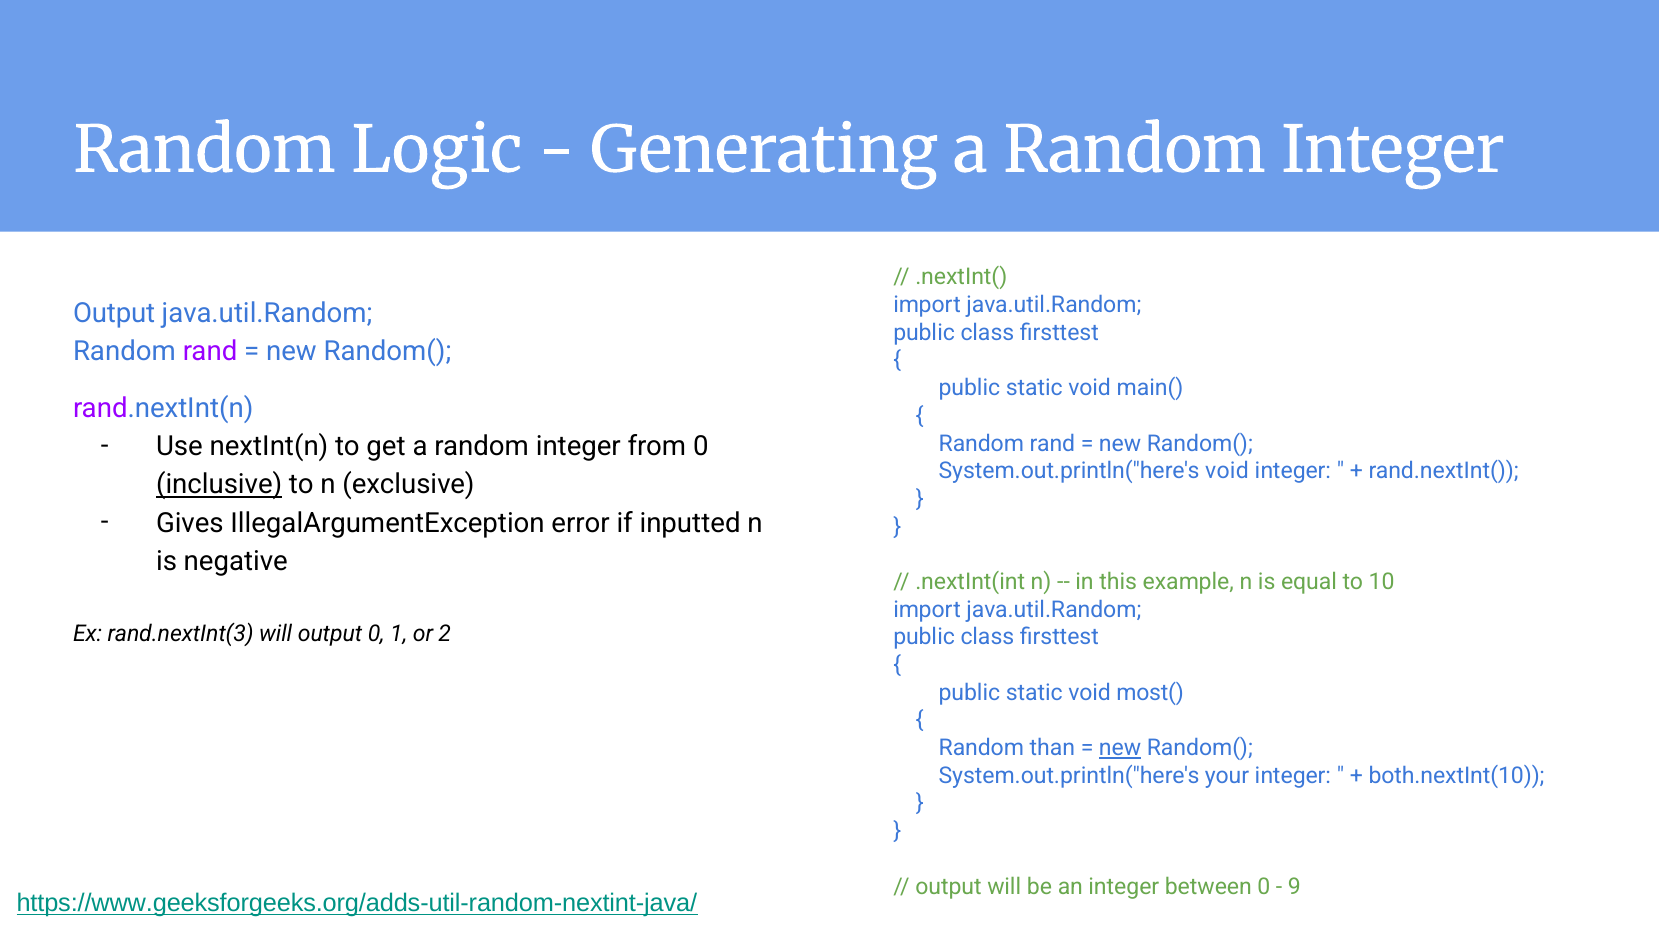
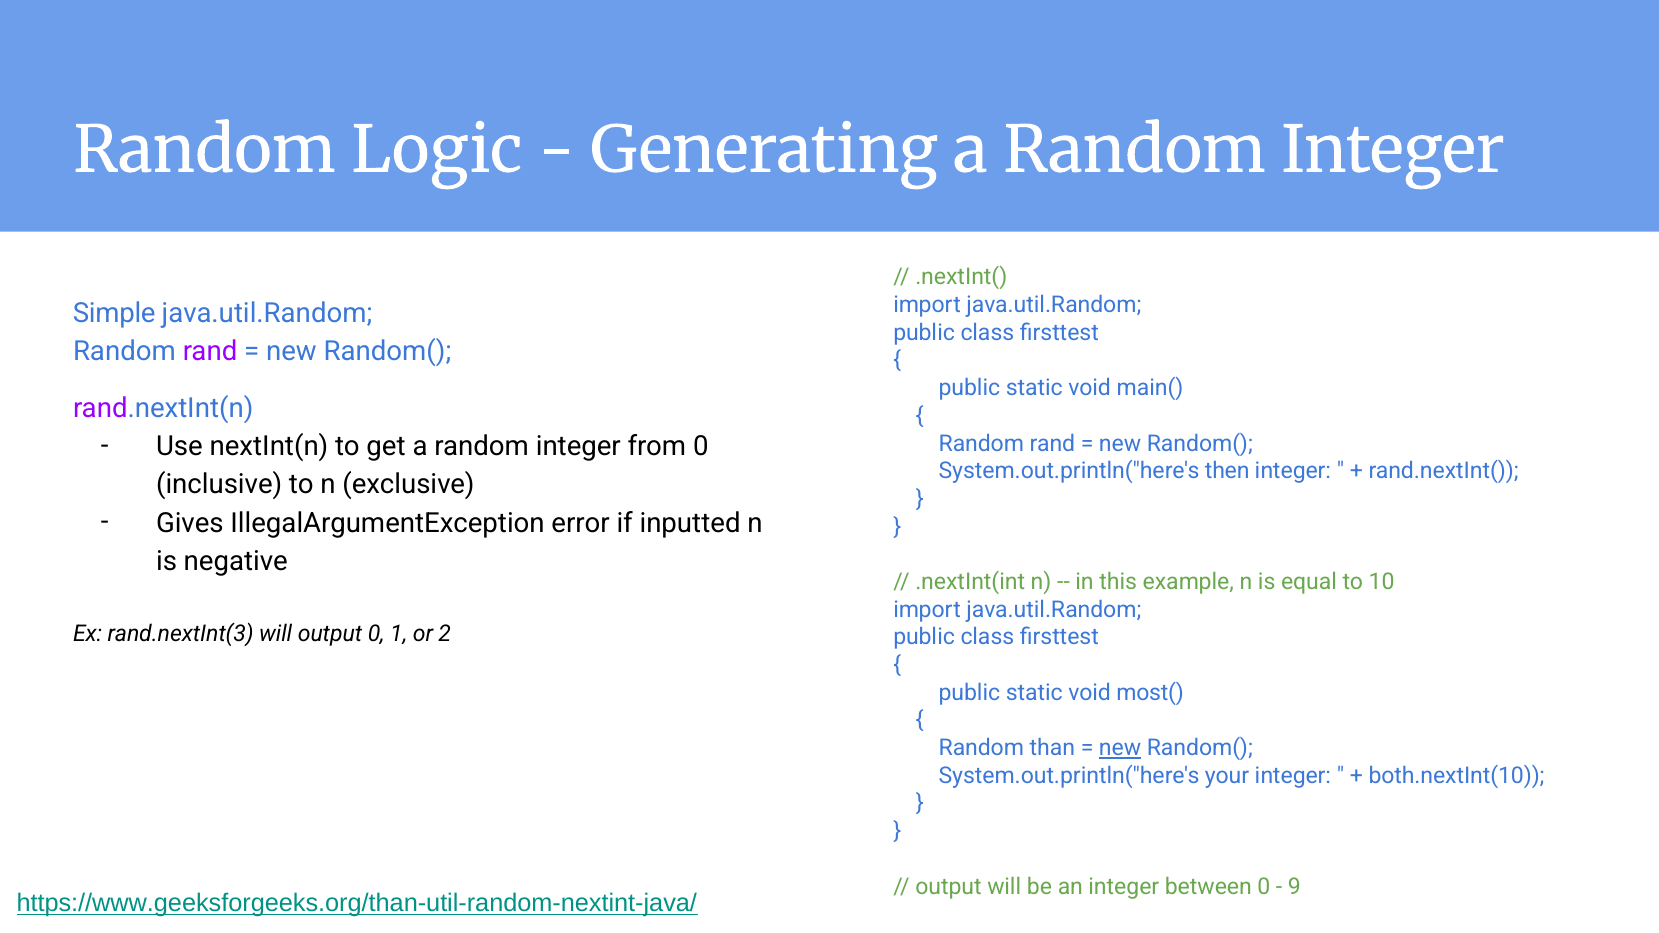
Output at (114, 313): Output -> Simple
System.out.println("here's void: void -> then
inclusive underline: present -> none
https://www.geeksforgeeks.org/adds-util-random-nextint-java/: https://www.geeksforgeeks.org/adds-util-random-nextint-java/ -> https://www.geeksforgeeks.org/than-util-random-nextint-java/
